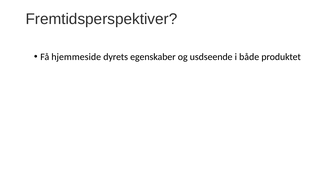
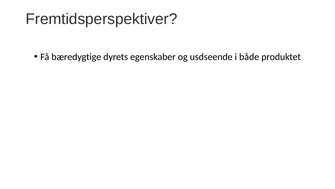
hjemmeside: hjemmeside -> bæredygtige
